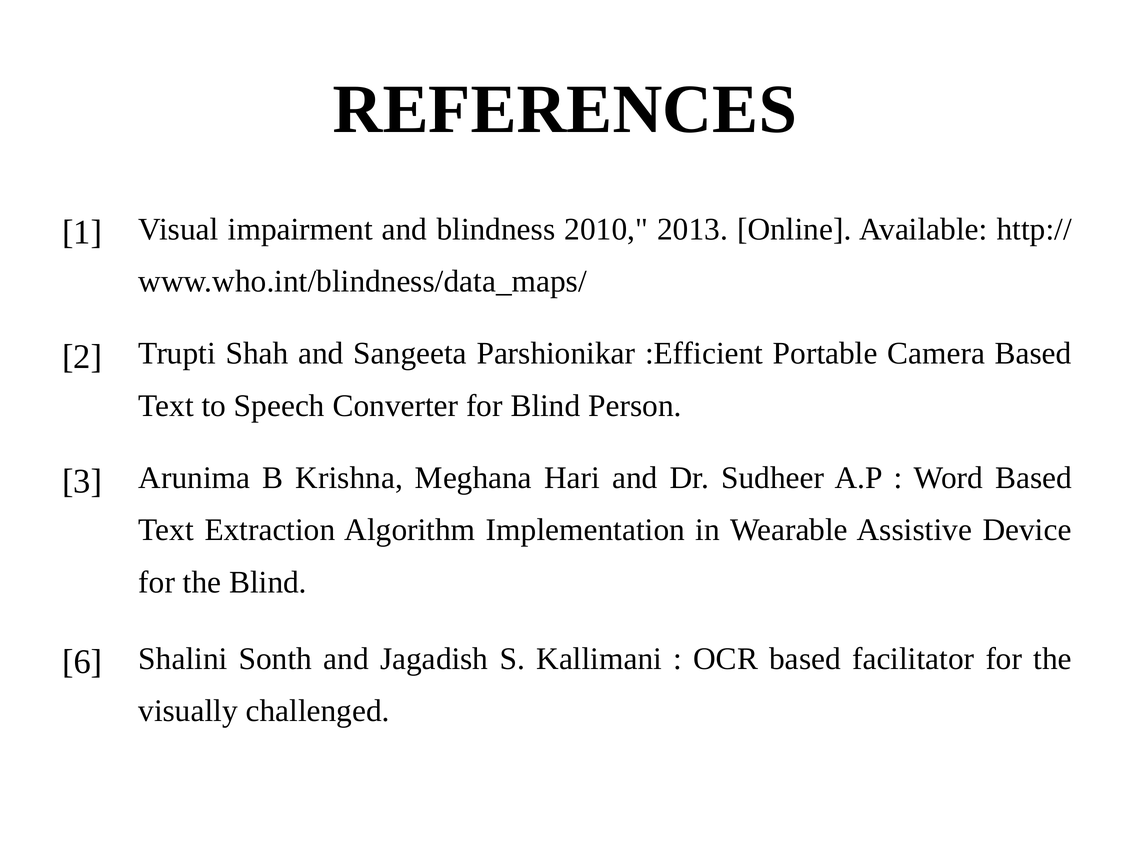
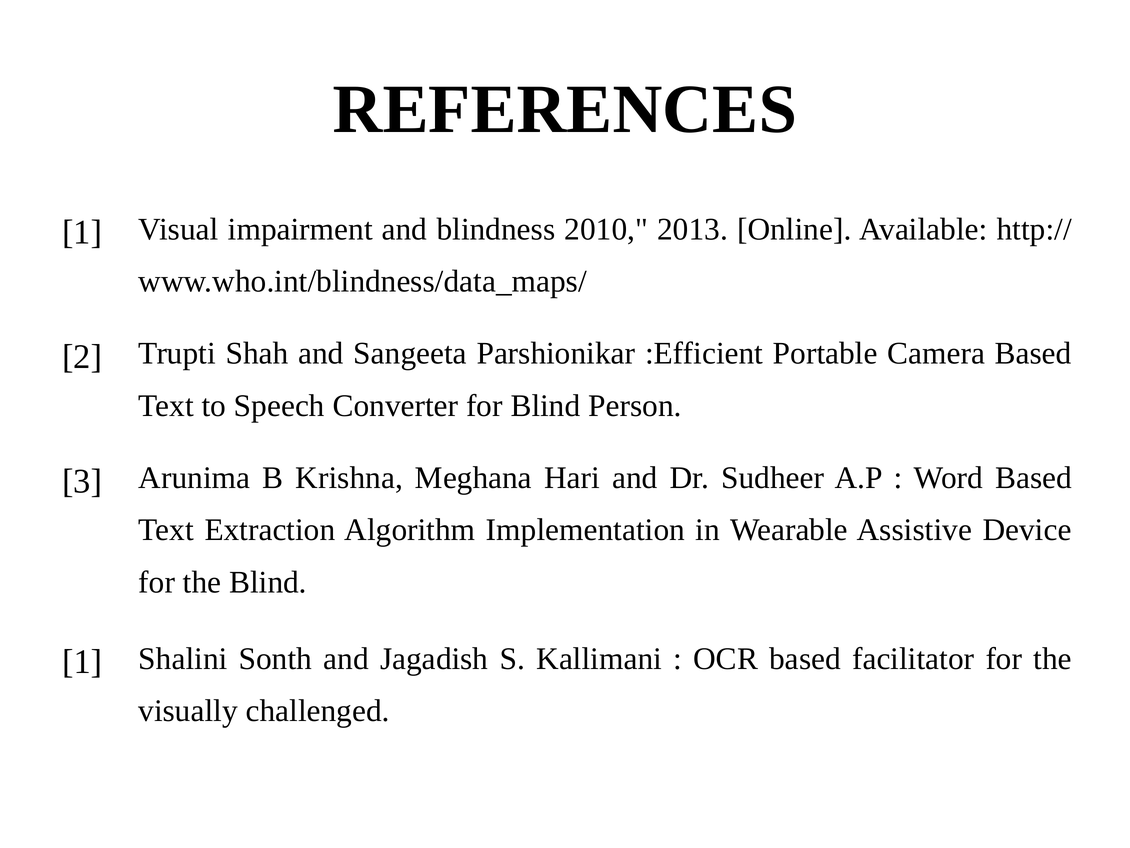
6 at (82, 662): 6 -> 1
